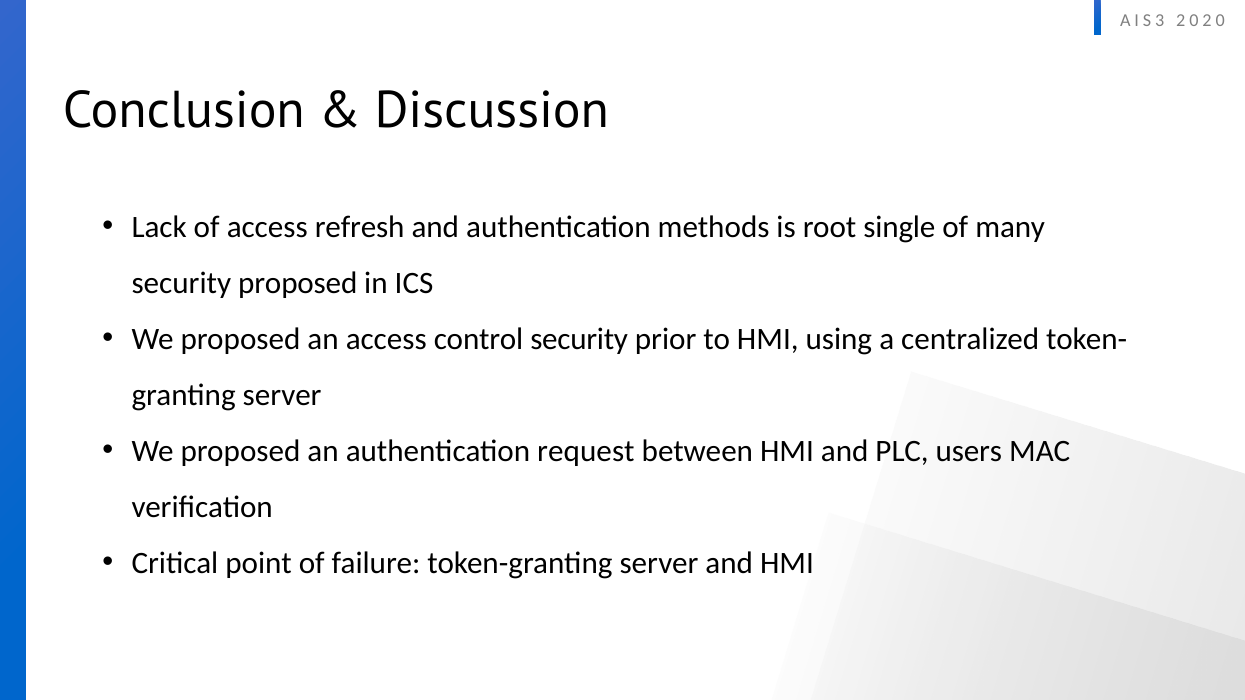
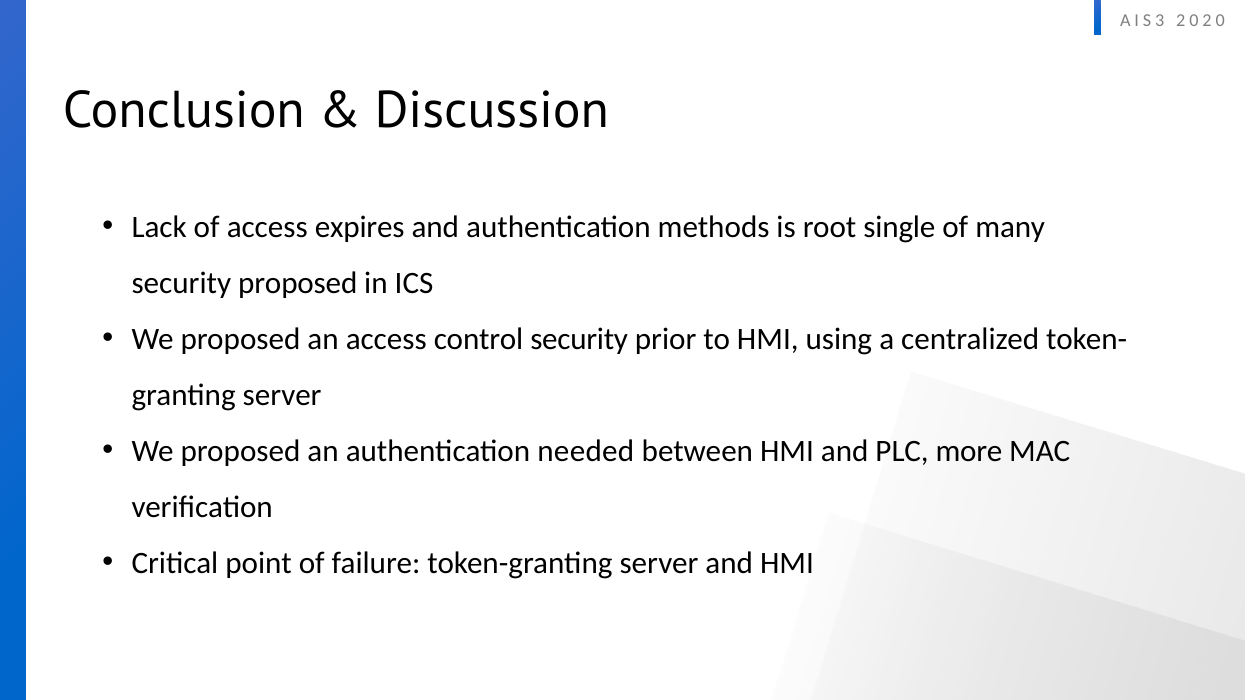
refresh: refresh -> expires
request: request -> needed
users: users -> more
